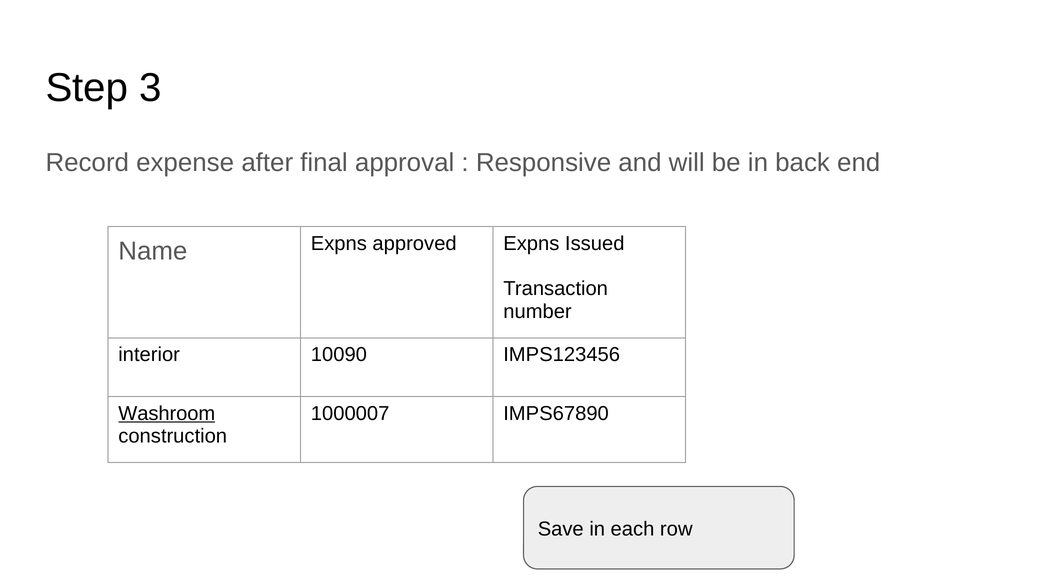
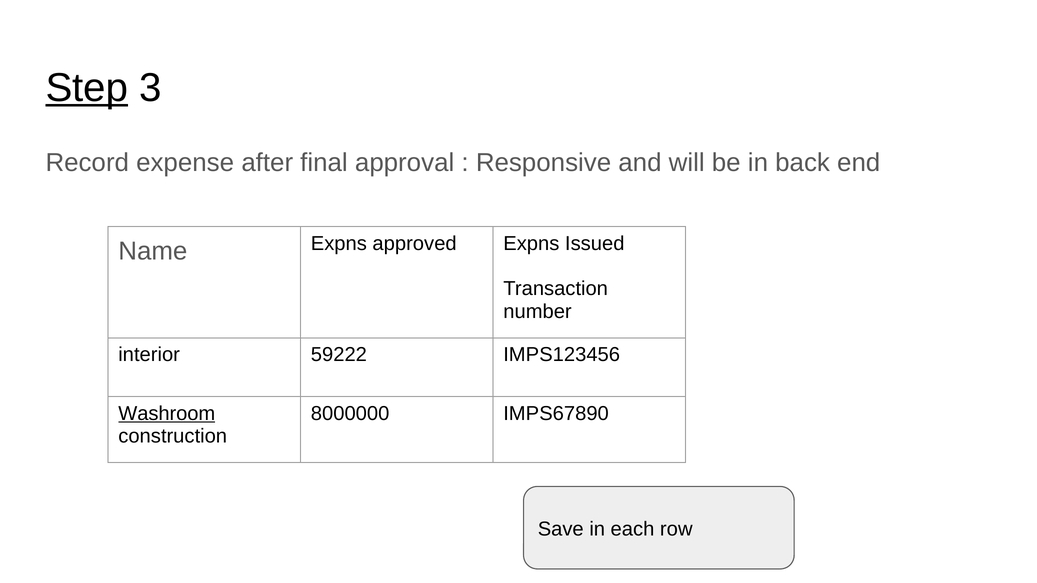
Step underline: none -> present
10090: 10090 -> 59222
1000007: 1000007 -> 8000000
